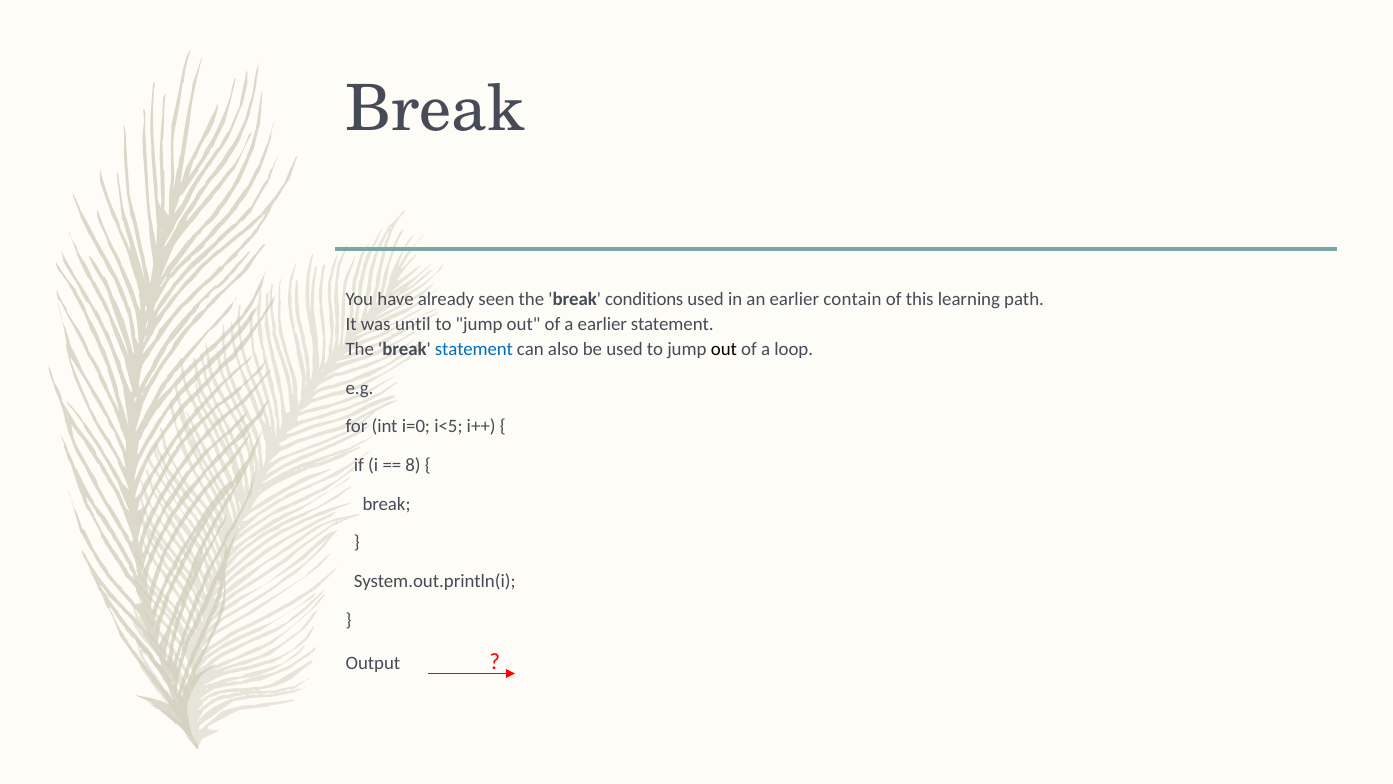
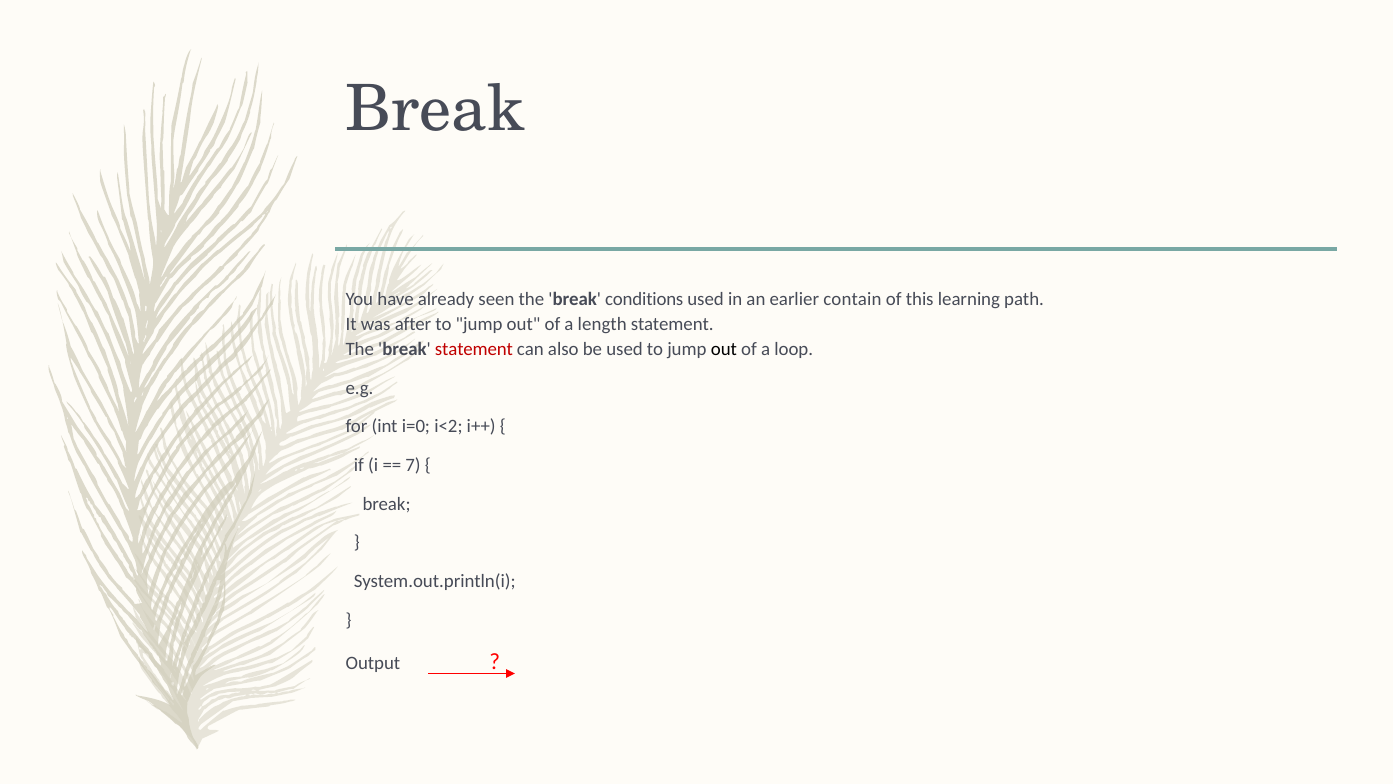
until: until -> after
a earlier: earlier -> length
statement at (474, 349) colour: blue -> red
i<5: i<5 -> i<2
8: 8 -> 7
